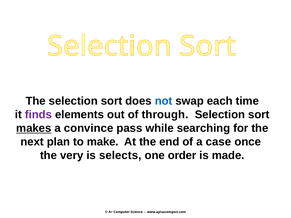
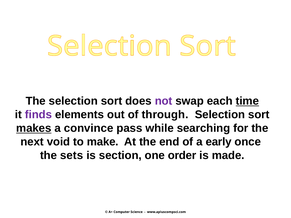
not colour: blue -> purple
time underline: none -> present
plan: plan -> void
case: case -> early
very: very -> sets
selects: selects -> section
